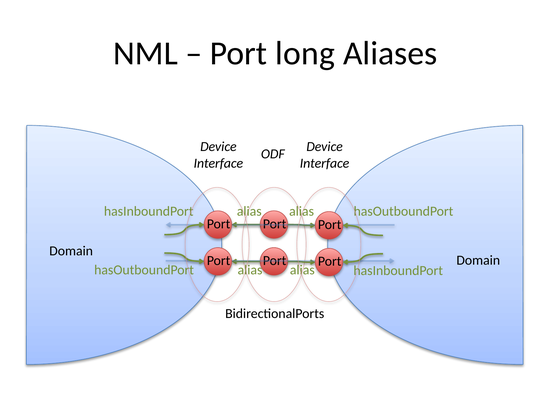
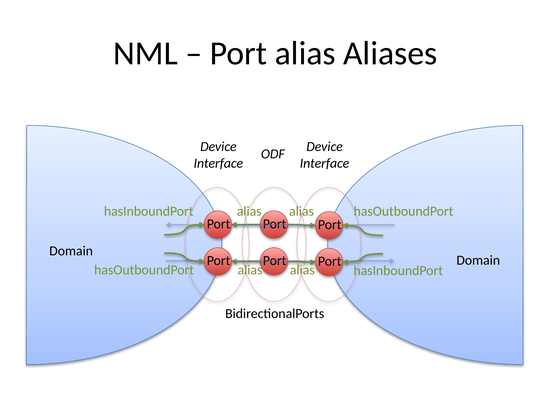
Port long: long -> alias
